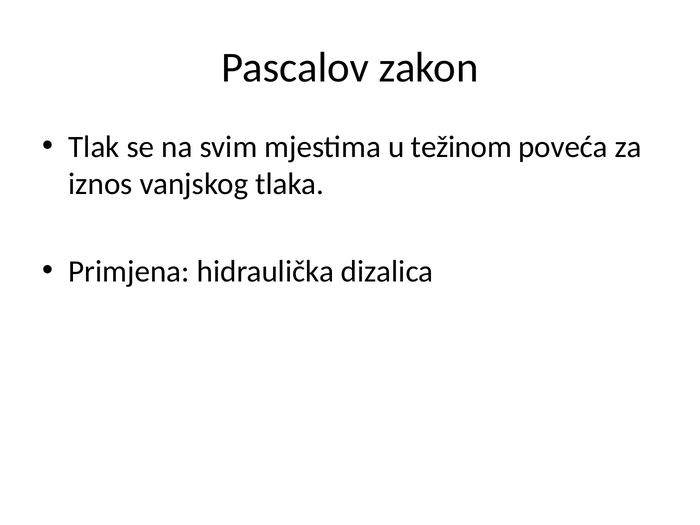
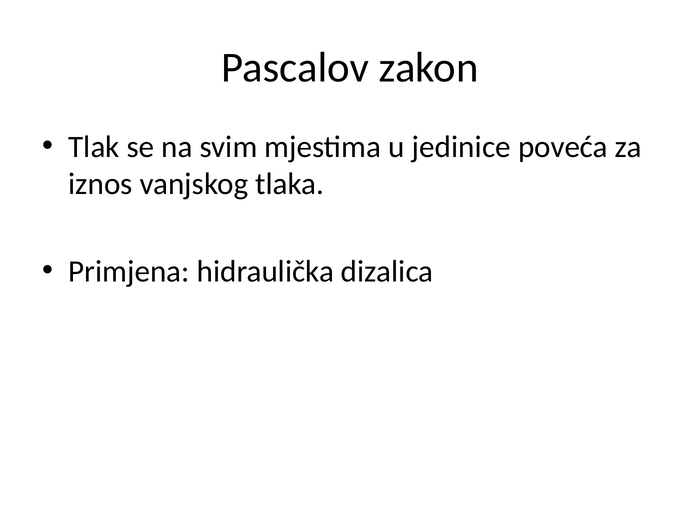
težinom: težinom -> jedinice
